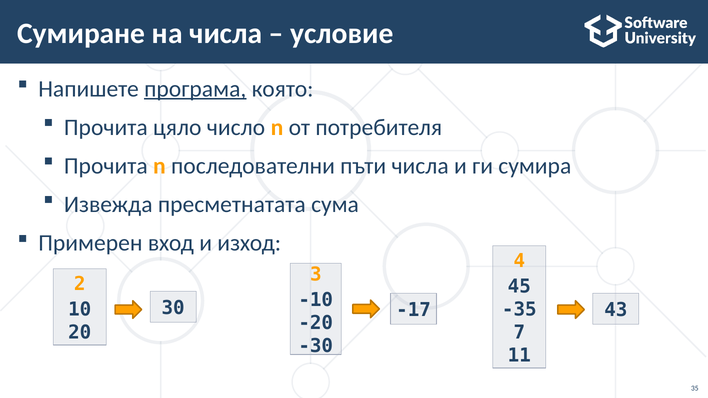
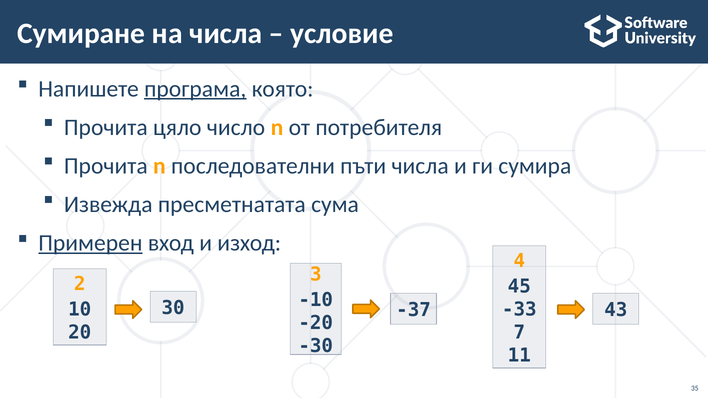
Примерен underline: none -> present
-35: -35 -> -33
-17: -17 -> -37
